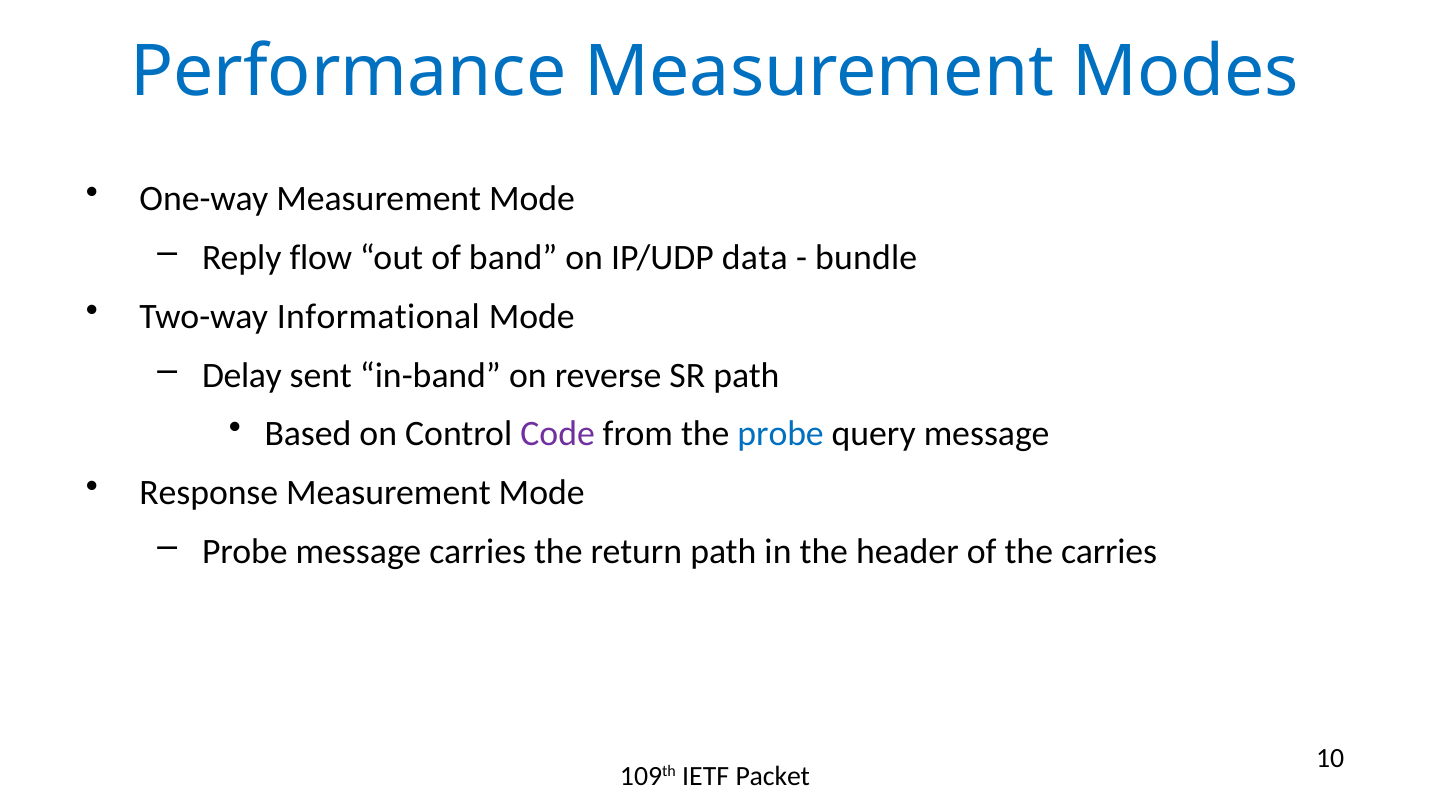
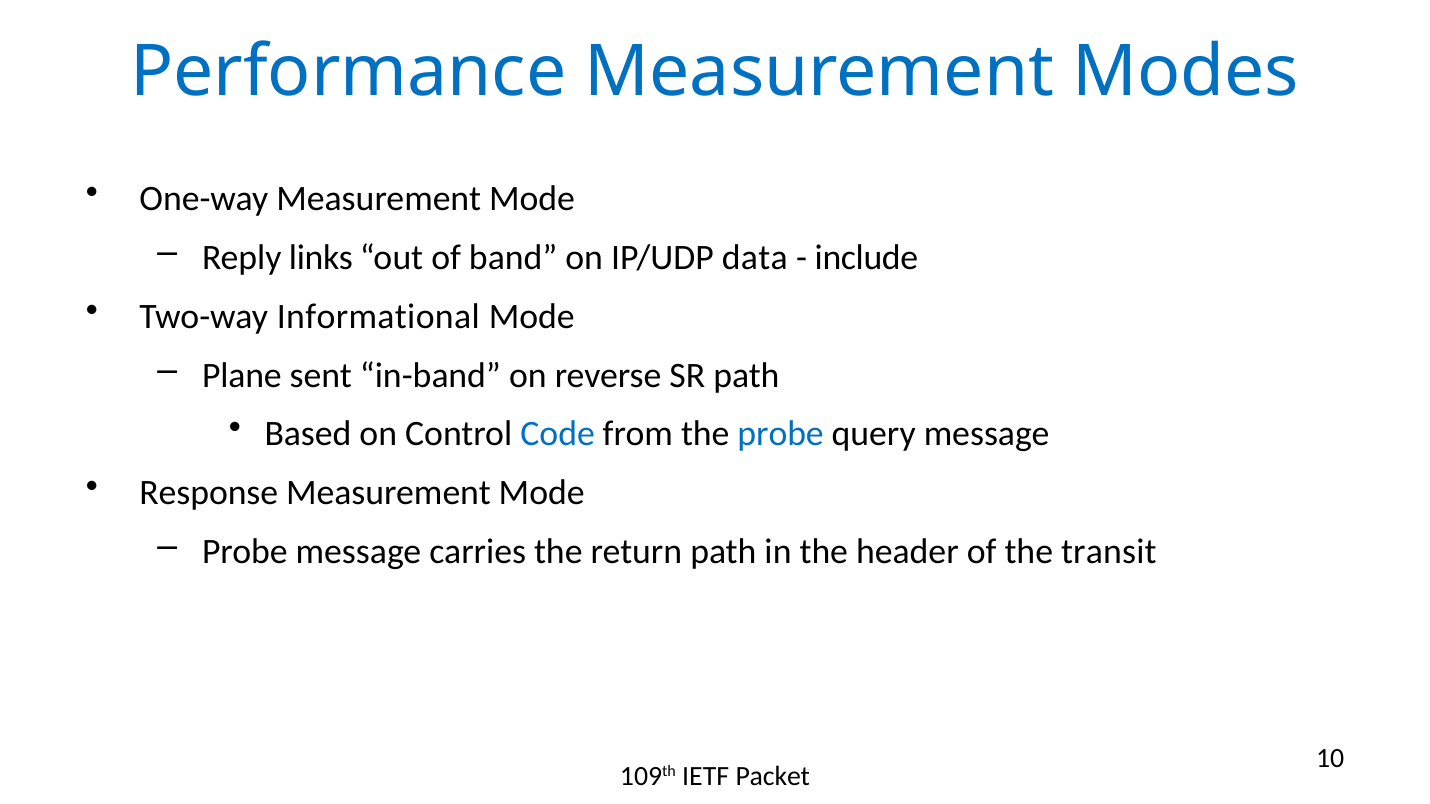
flow: flow -> links
bundle: bundle -> include
Delay: Delay -> Plane
Code colour: purple -> blue
the carries: carries -> transit
